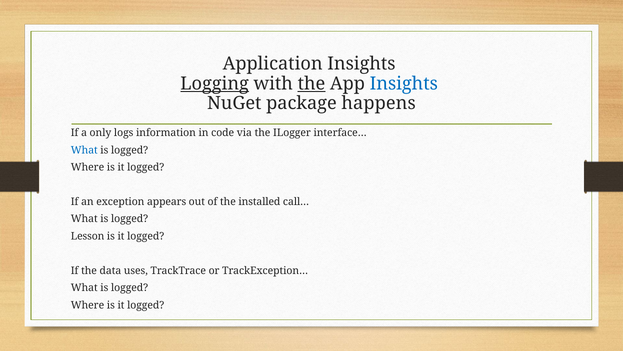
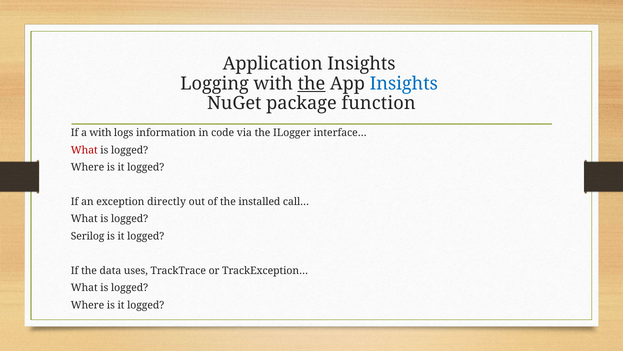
Logging underline: present -> none
happens: happens -> function
a only: only -> with
What at (84, 150) colour: blue -> red
appears: appears -> directly
Lesson: Lesson -> Serilog
